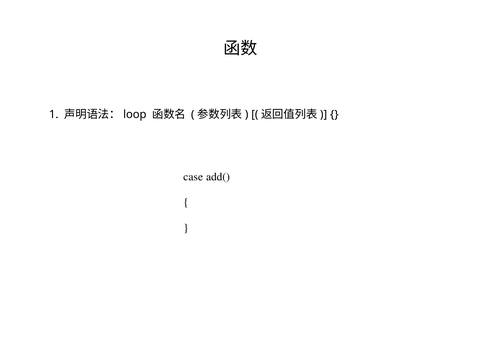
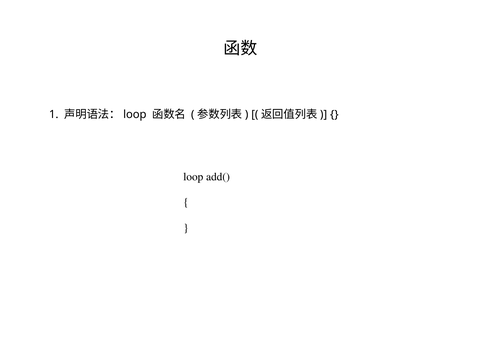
case at (193, 177): case -> loop
